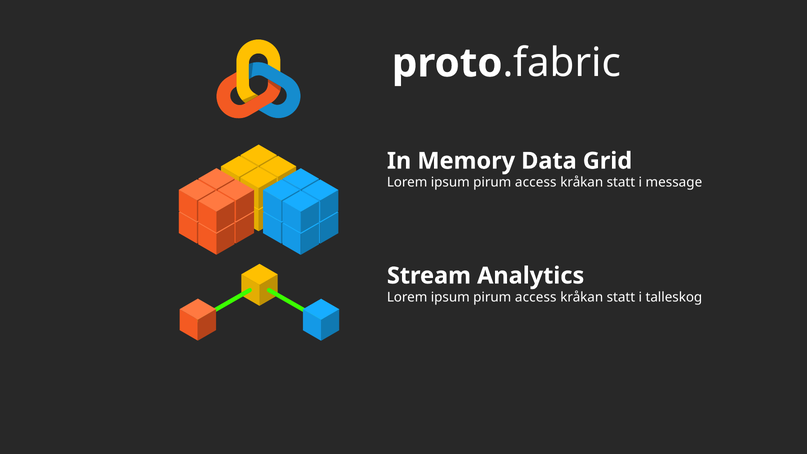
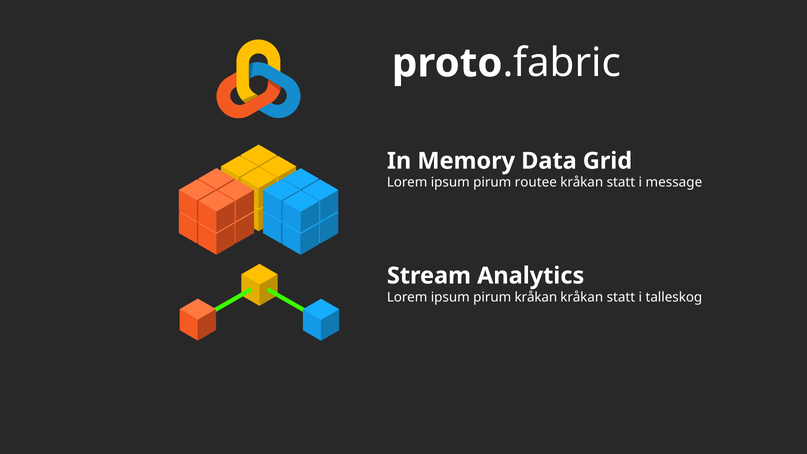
access at (536, 182): access -> routee
access at (536, 297): access -> kråkan
